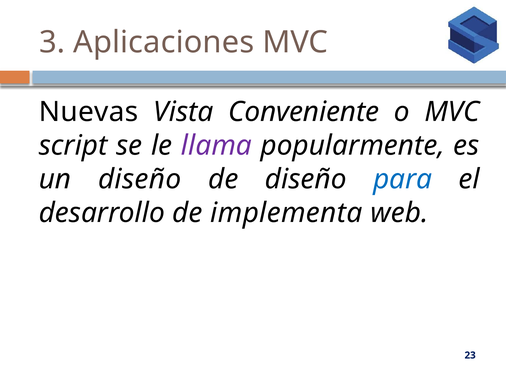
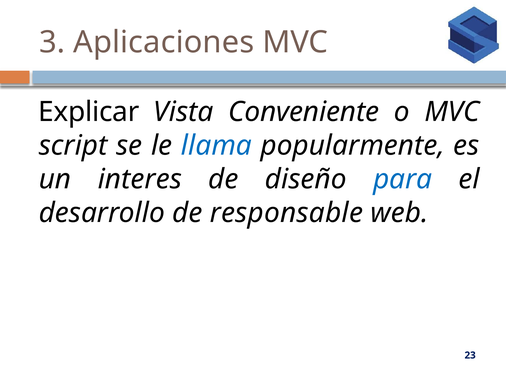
Nuevas: Nuevas -> Explicar
llama colour: purple -> blue
un diseño: diseño -> interes
implementa: implementa -> responsable
